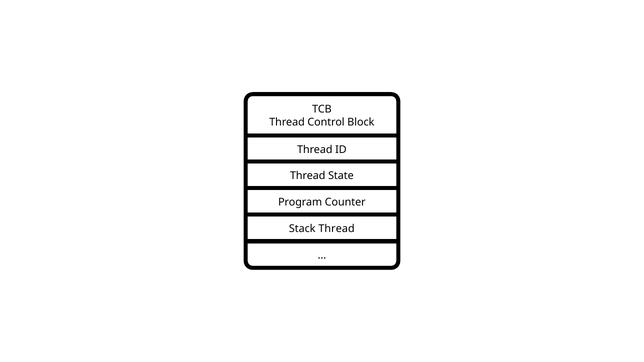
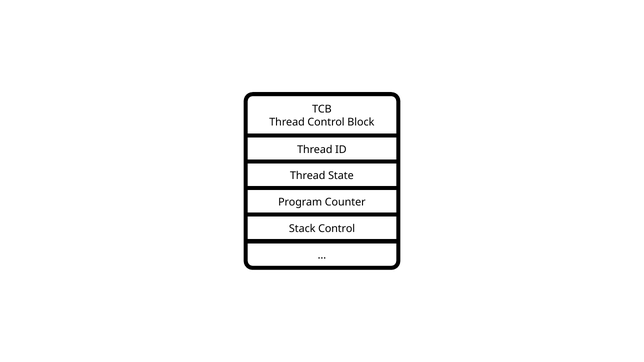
Stack Thread: Thread -> Control
